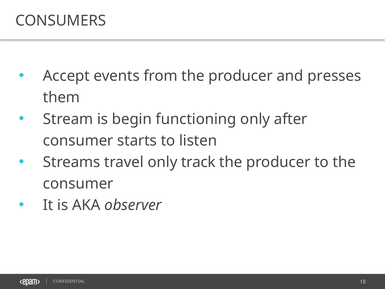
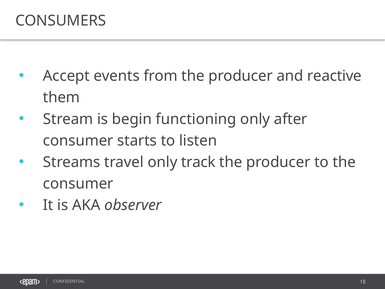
presses: presses -> reactive
